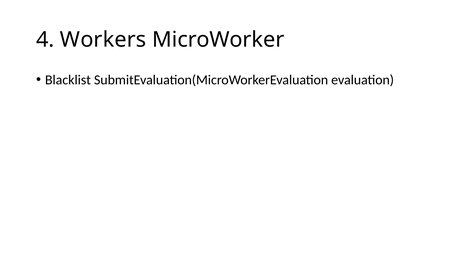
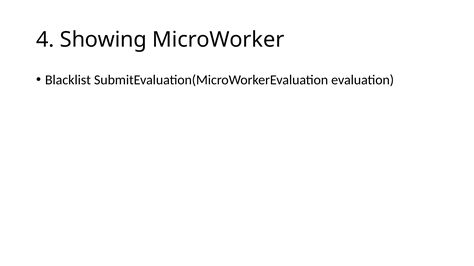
Workers: Workers -> Showing
